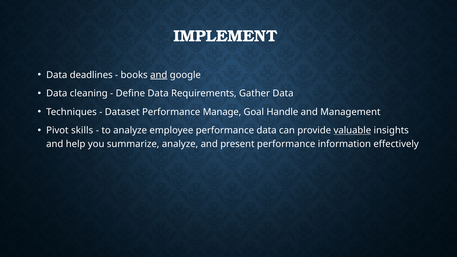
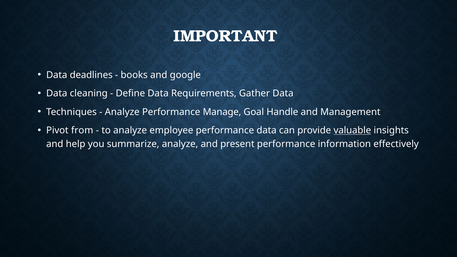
IMPLEMENT: IMPLEMENT -> IMPORTANT
and at (159, 75) underline: present -> none
Dataset at (122, 112): Dataset -> Analyze
skills: skills -> from
